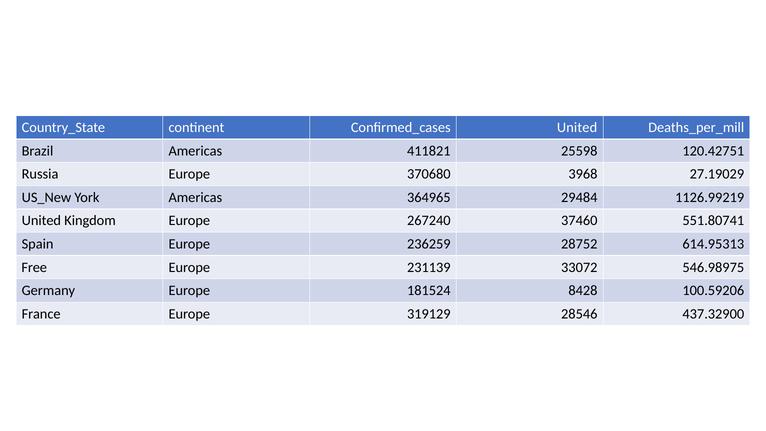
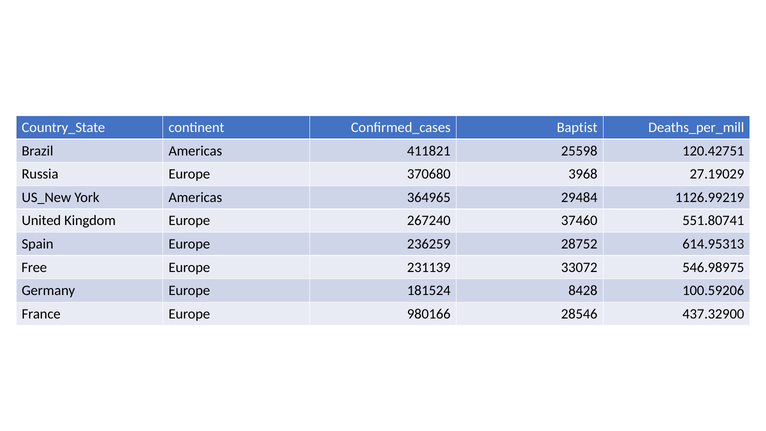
United at (577, 128): United -> Baptist
319129: 319129 -> 980166
